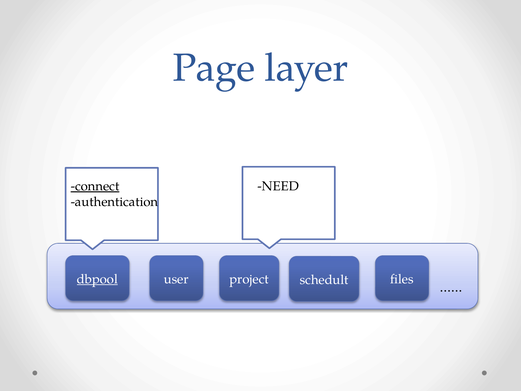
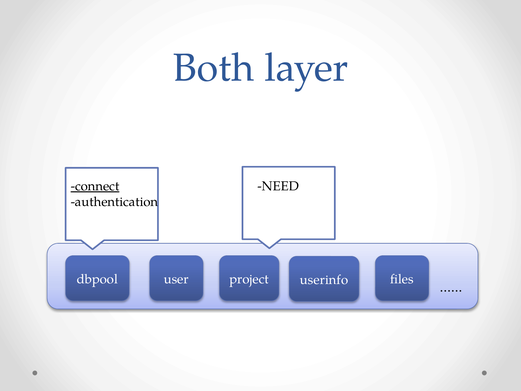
Page: Page -> Both
dbpool underline: present -> none
schedult: schedult -> userinfo
